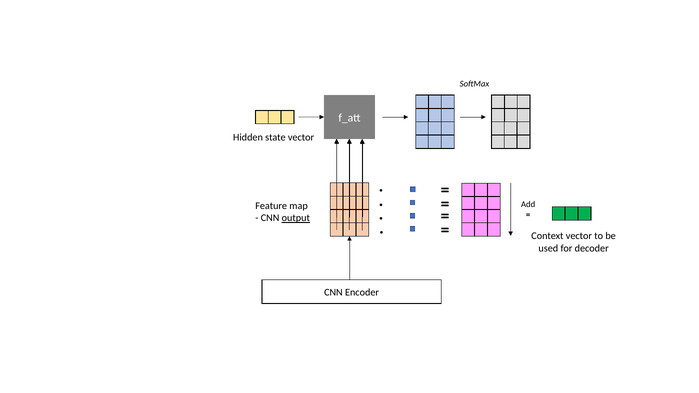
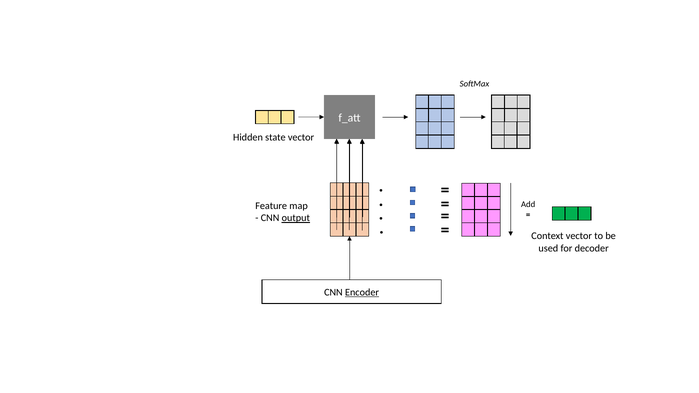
Encoder underline: none -> present
